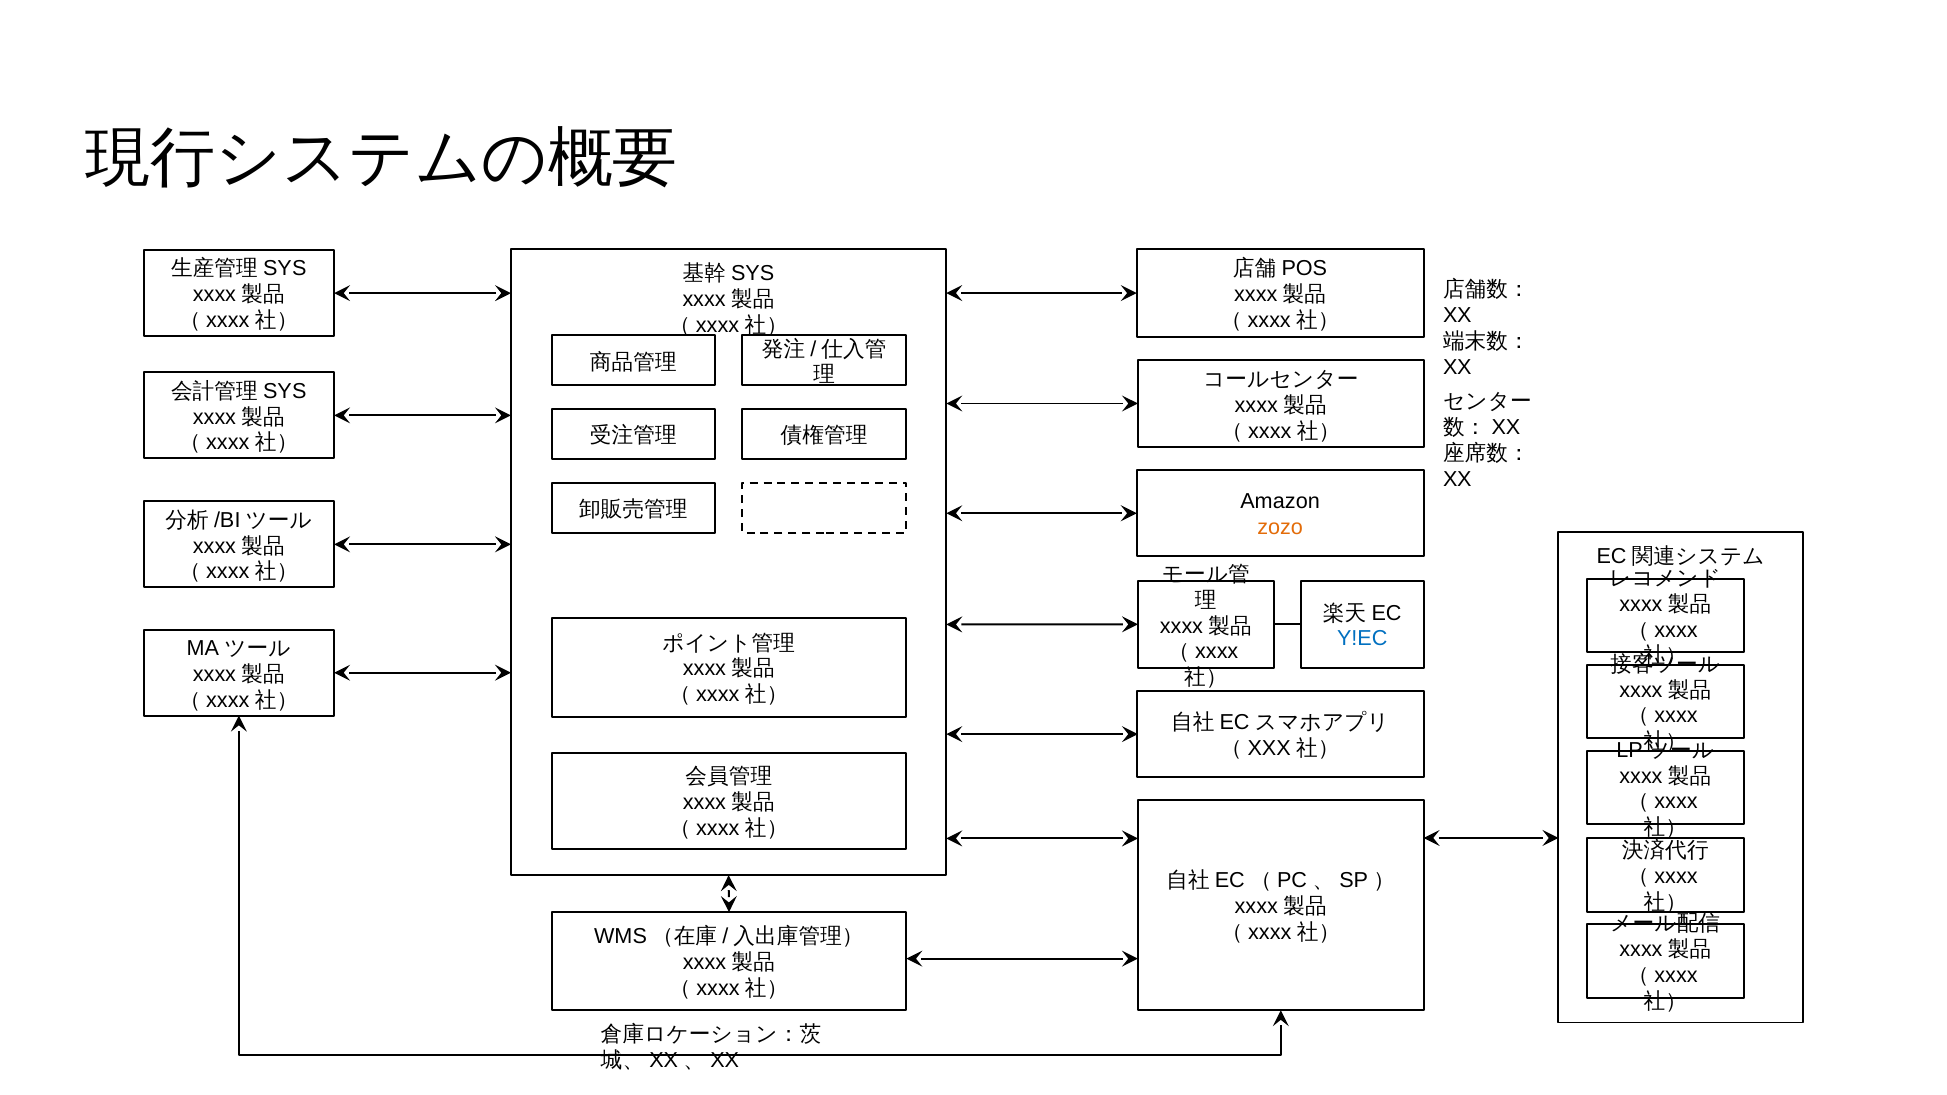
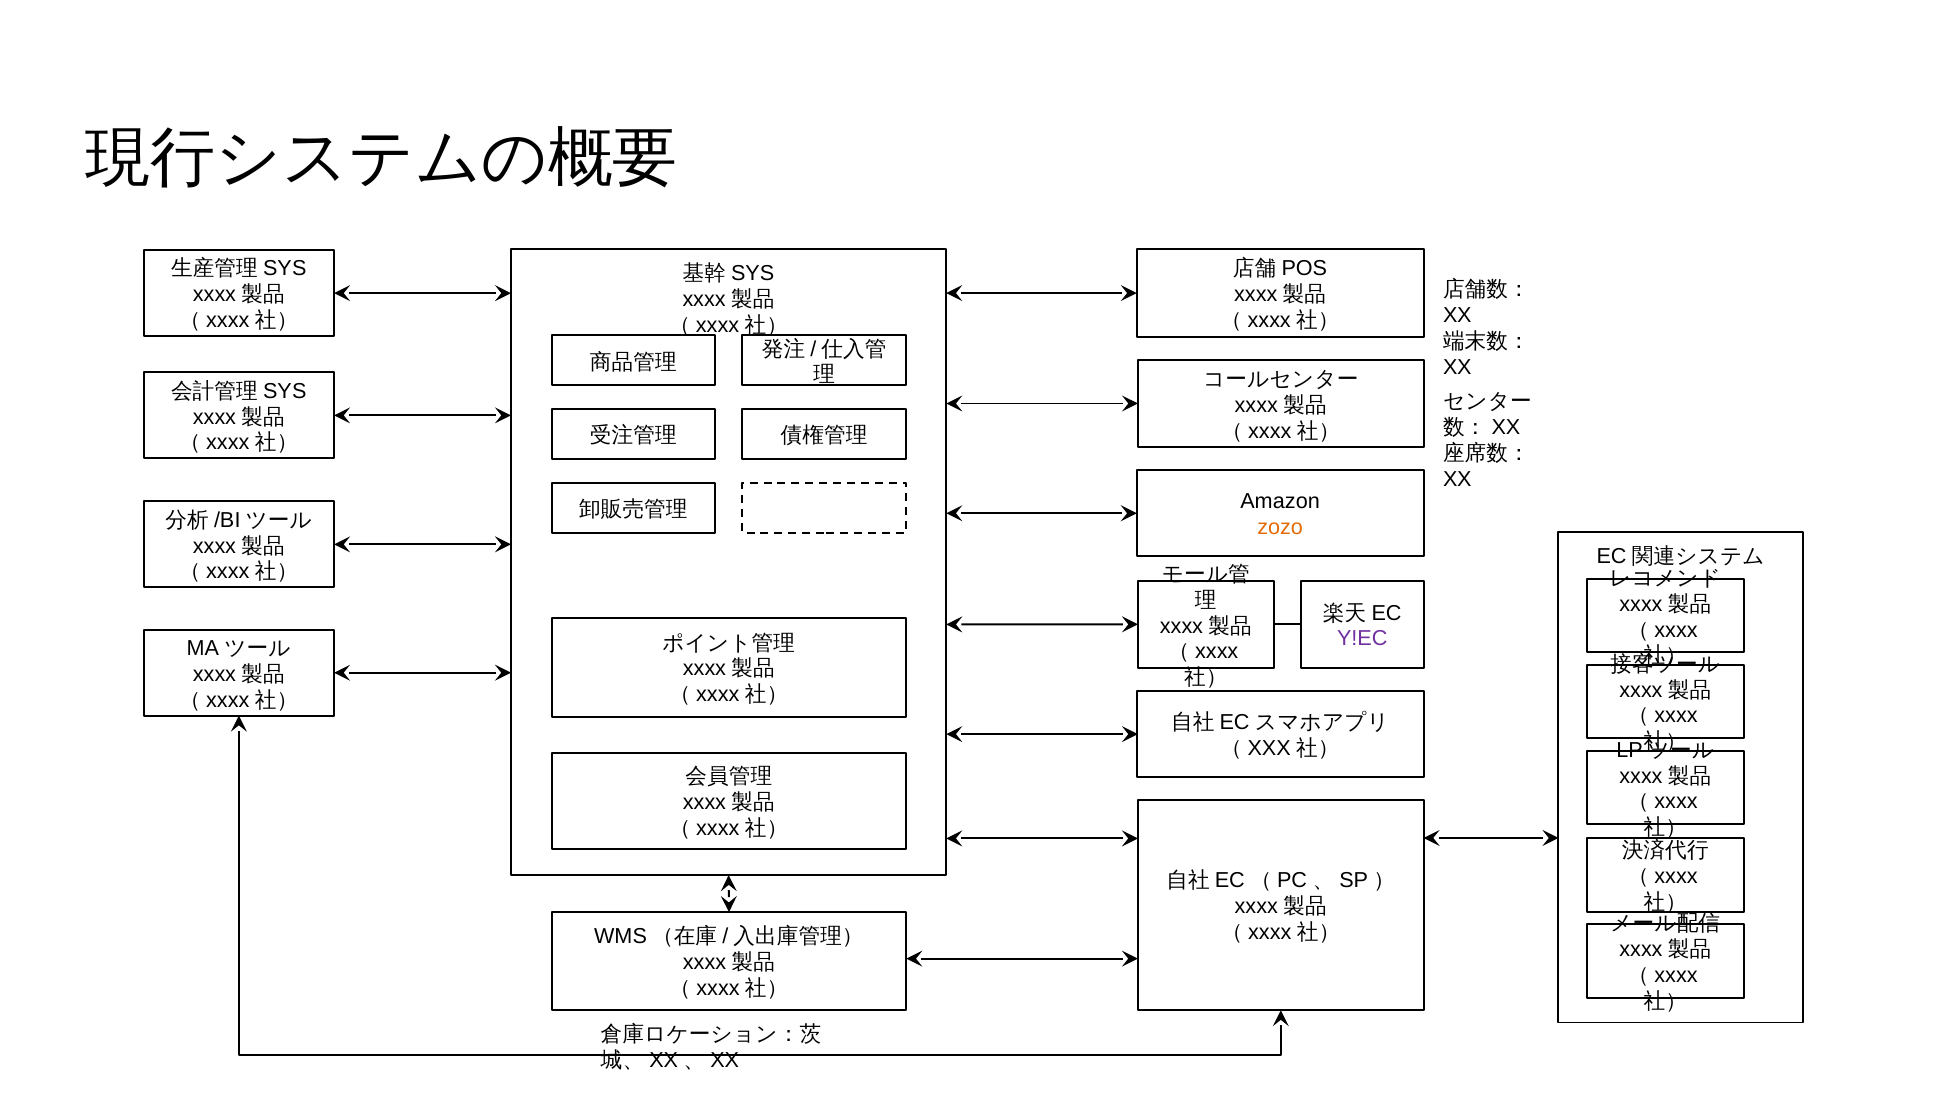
Y!EC colour: blue -> purple
